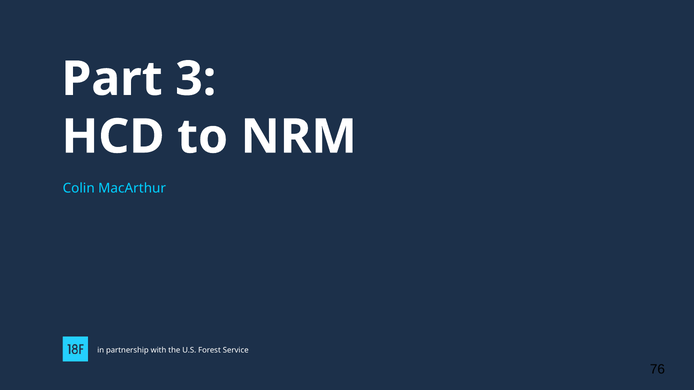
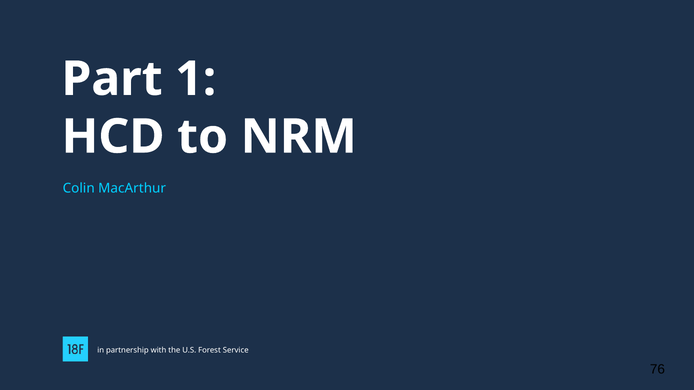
3: 3 -> 1
